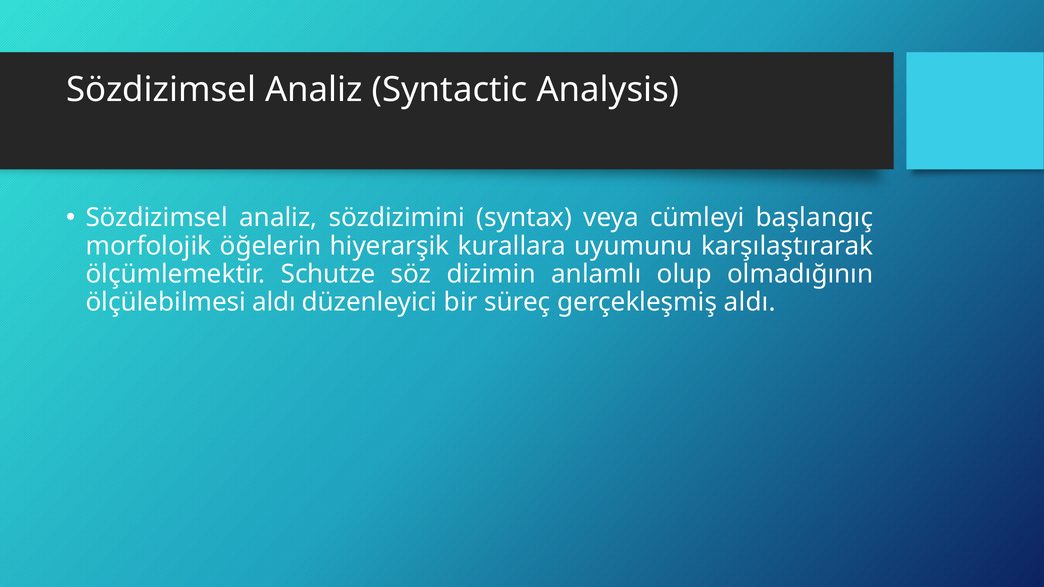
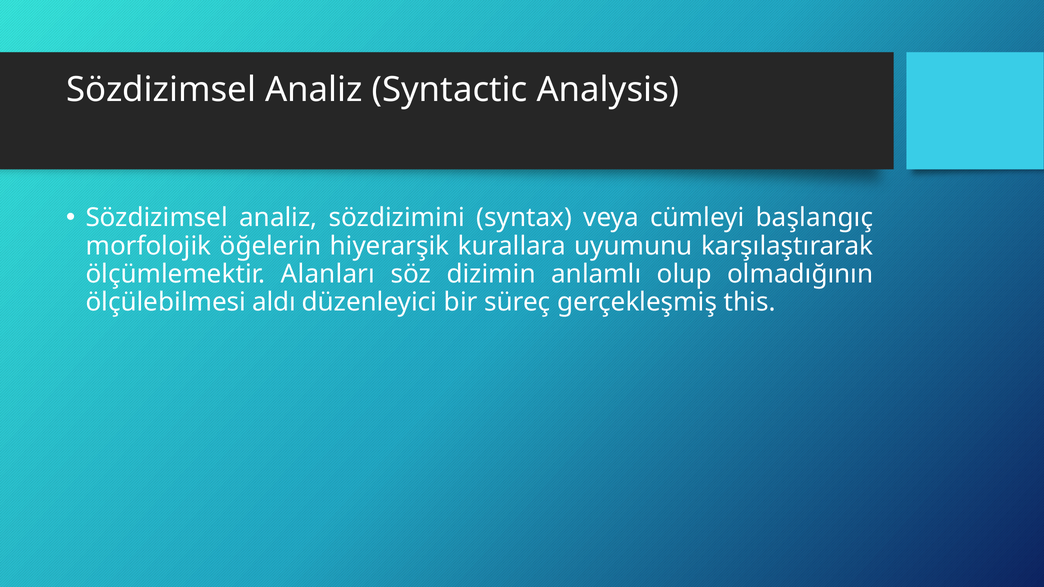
Schutze: Schutze -> Alanları
gerçekleşmiş aldı: aldı -> this
